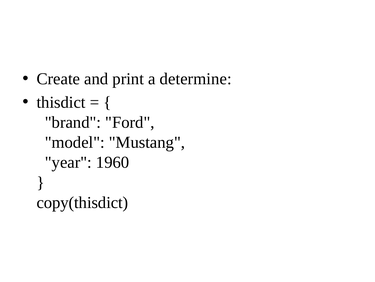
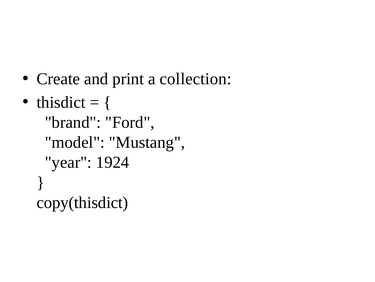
determine: determine -> collection
1960: 1960 -> 1924
